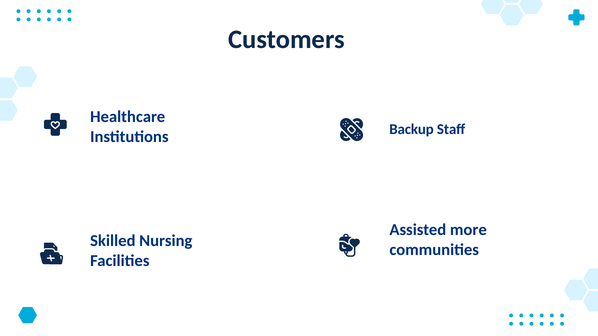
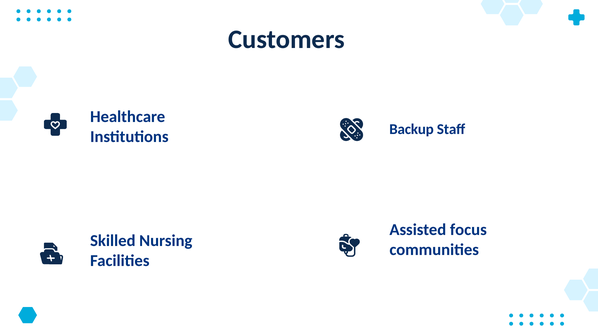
more: more -> focus
